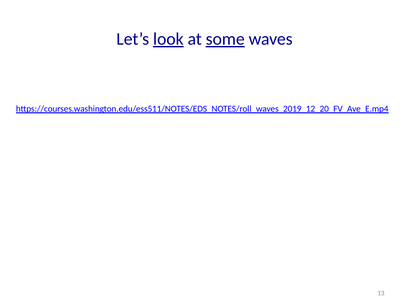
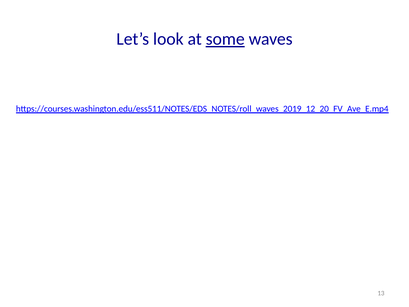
look underline: present -> none
